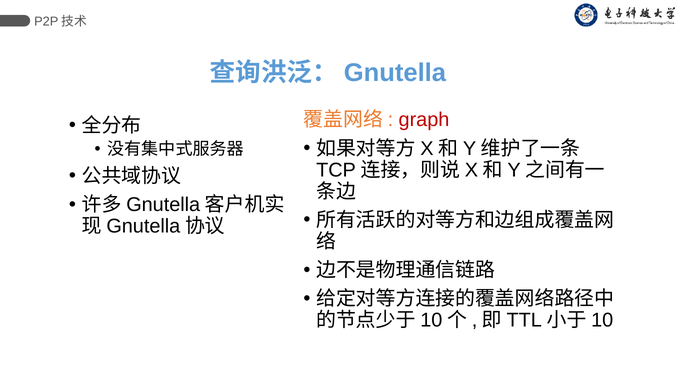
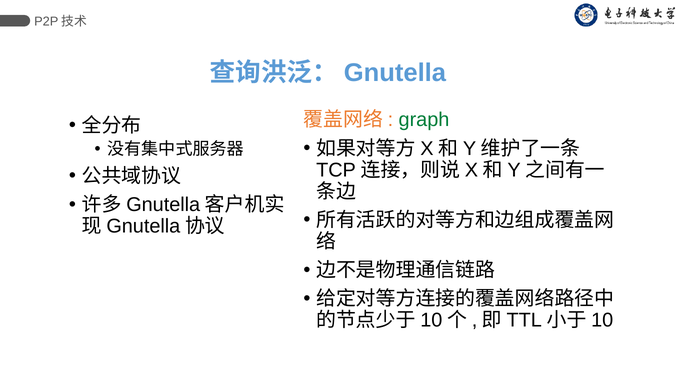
graph colour: red -> green
